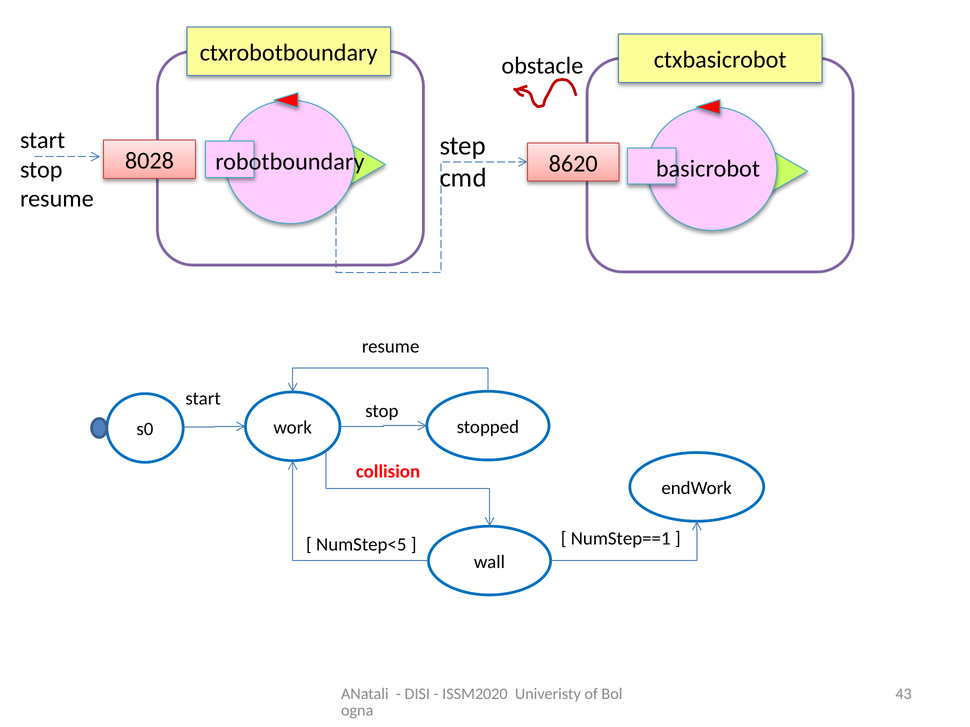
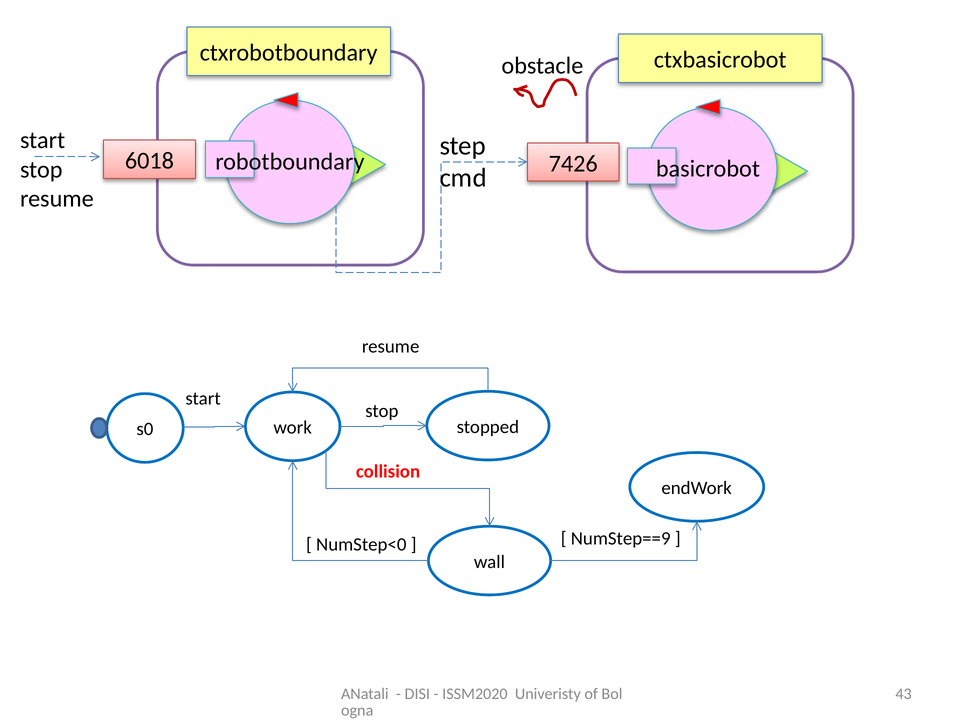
8028: 8028 -> 6018
8620: 8620 -> 7426
NumStep==1: NumStep==1 -> NumStep==9
NumStep<5: NumStep<5 -> NumStep<0
